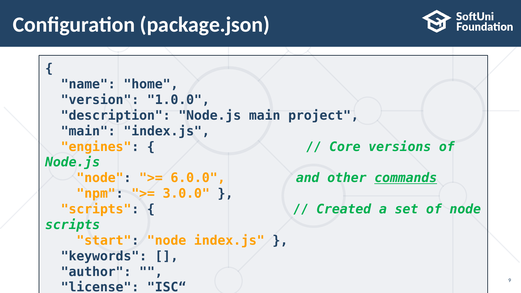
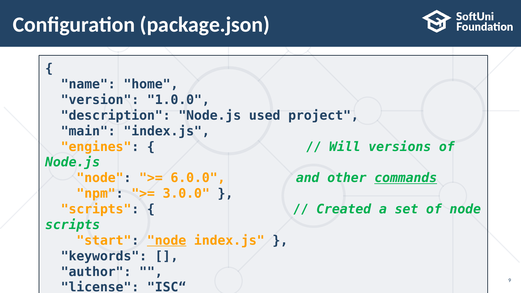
Node.js main: main -> used
Core: Core -> Will
node at (167, 241) underline: none -> present
